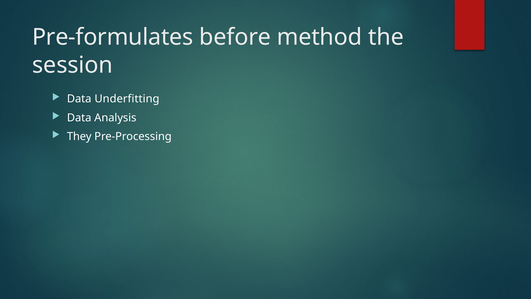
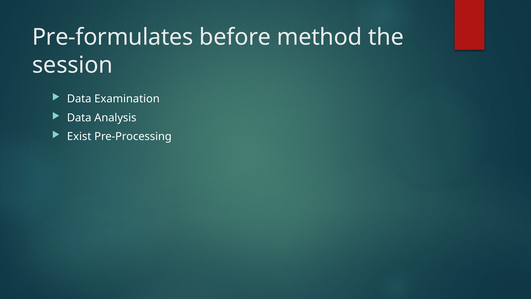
Underfitting: Underfitting -> Examination
They: They -> Exist
